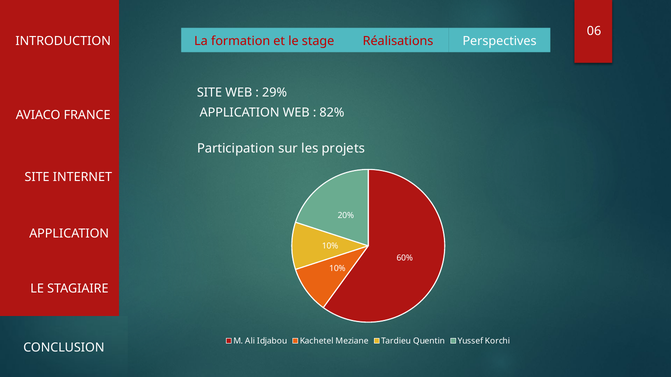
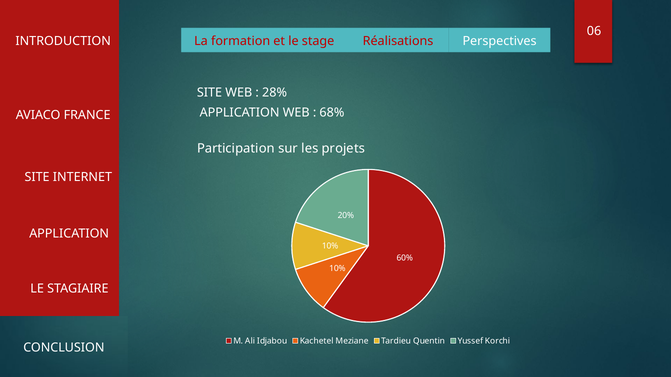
29%: 29% -> 28%
82%: 82% -> 68%
